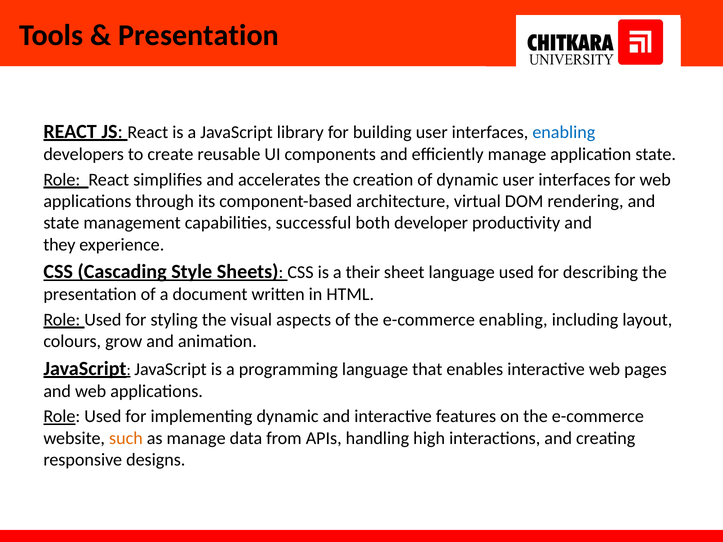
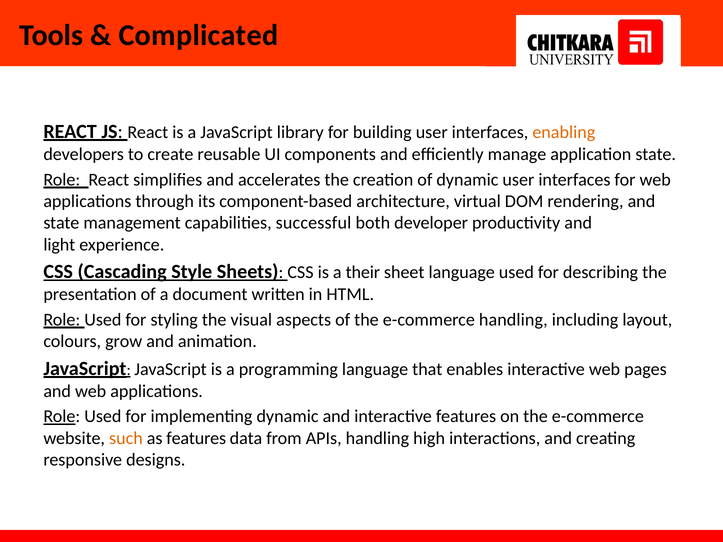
Presentation at (199, 35): Presentation -> Complicated
enabling at (564, 132) colour: blue -> orange
they: they -> light
e-commerce enabling: enabling -> handling
as manage: manage -> features
